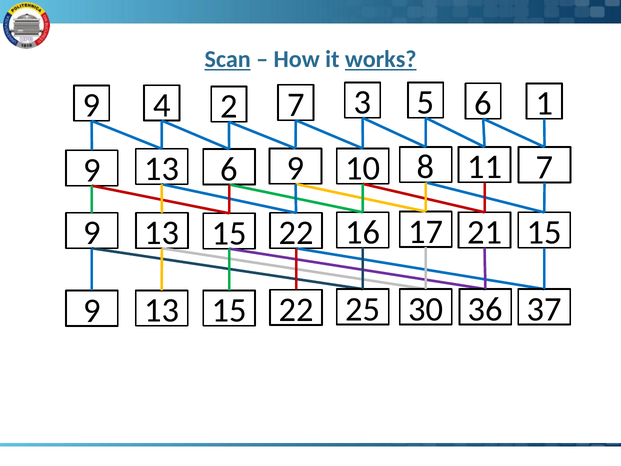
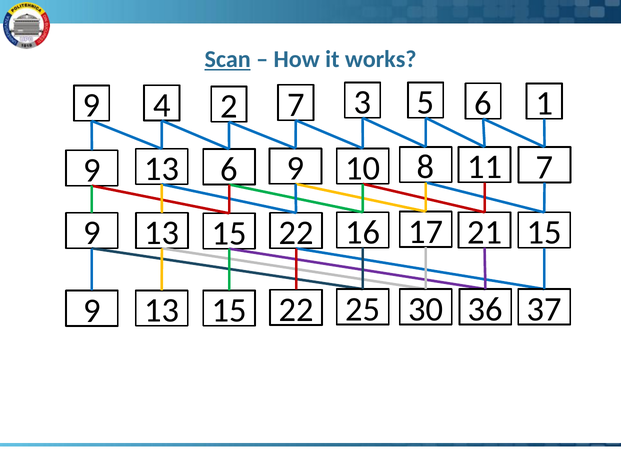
works underline: present -> none
